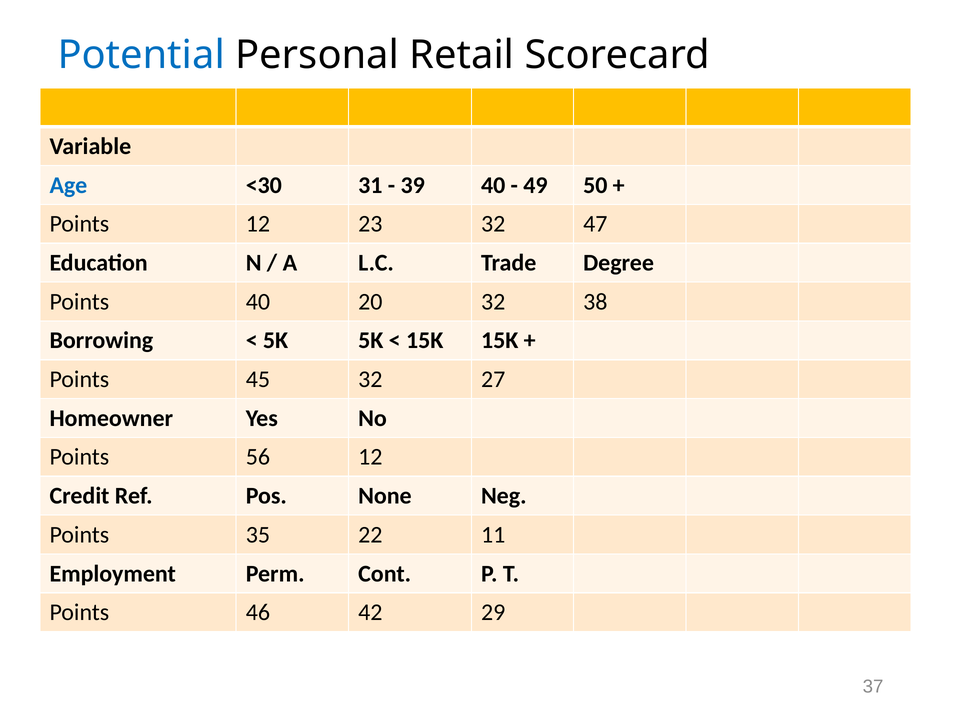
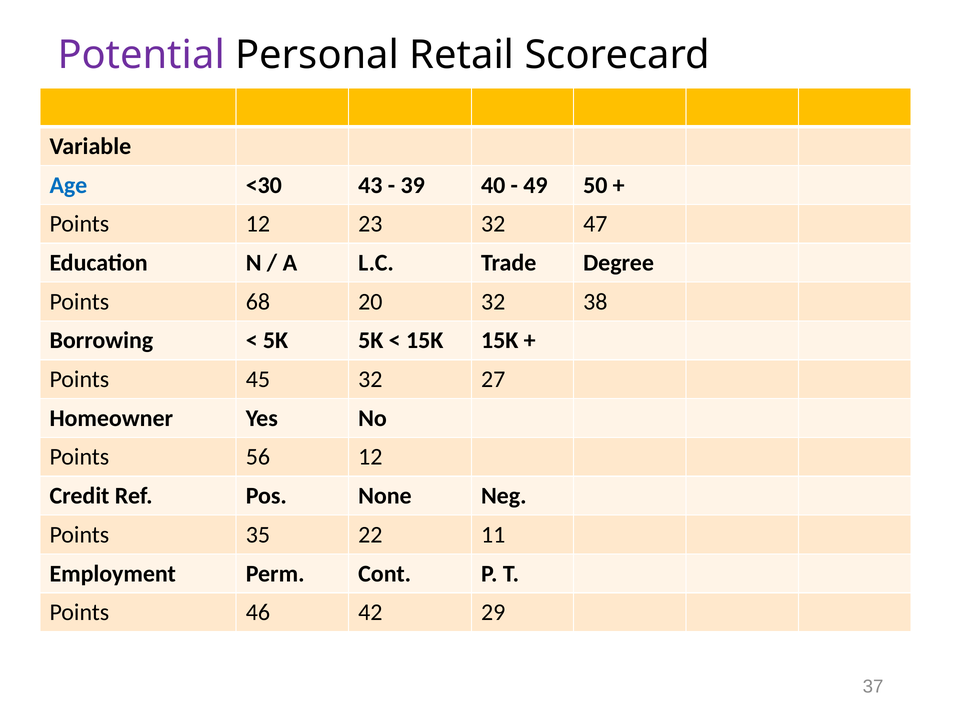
Potential colour: blue -> purple
31: 31 -> 43
Points 40: 40 -> 68
